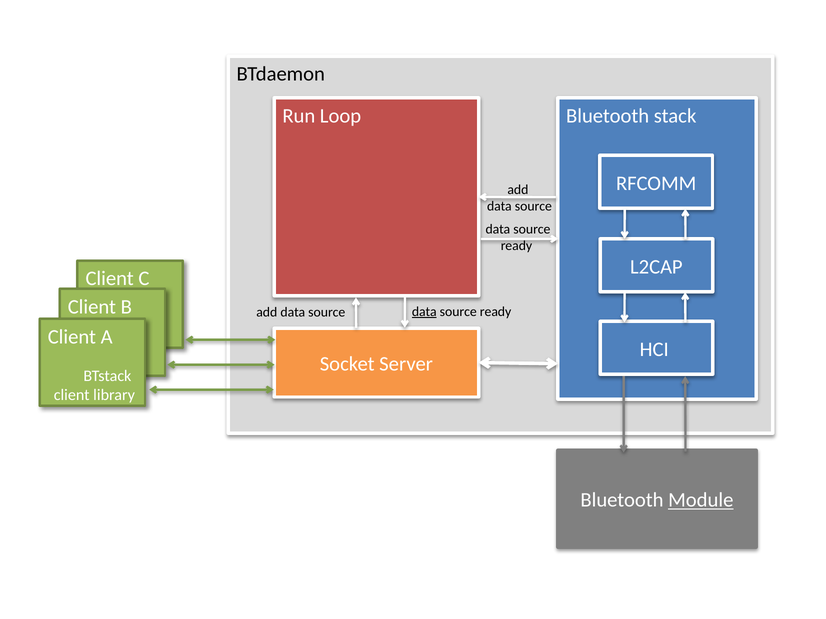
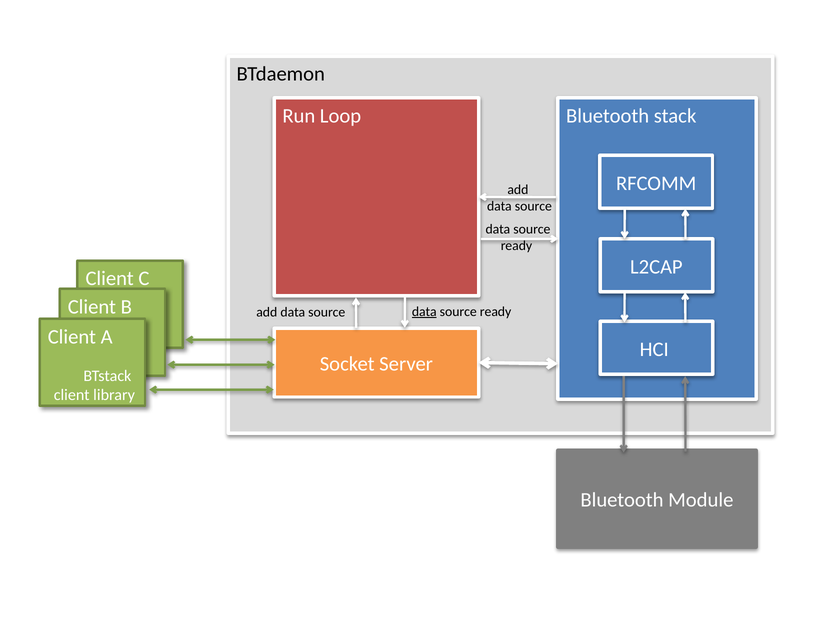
Module underline: present -> none
